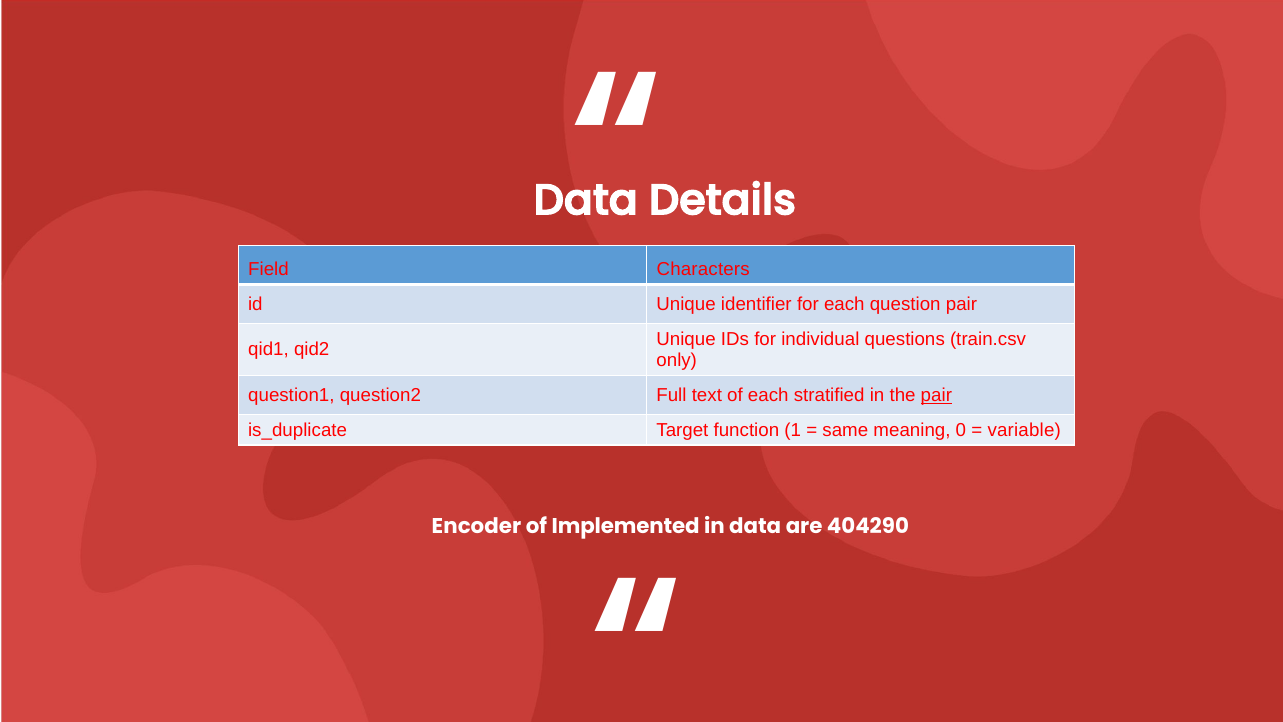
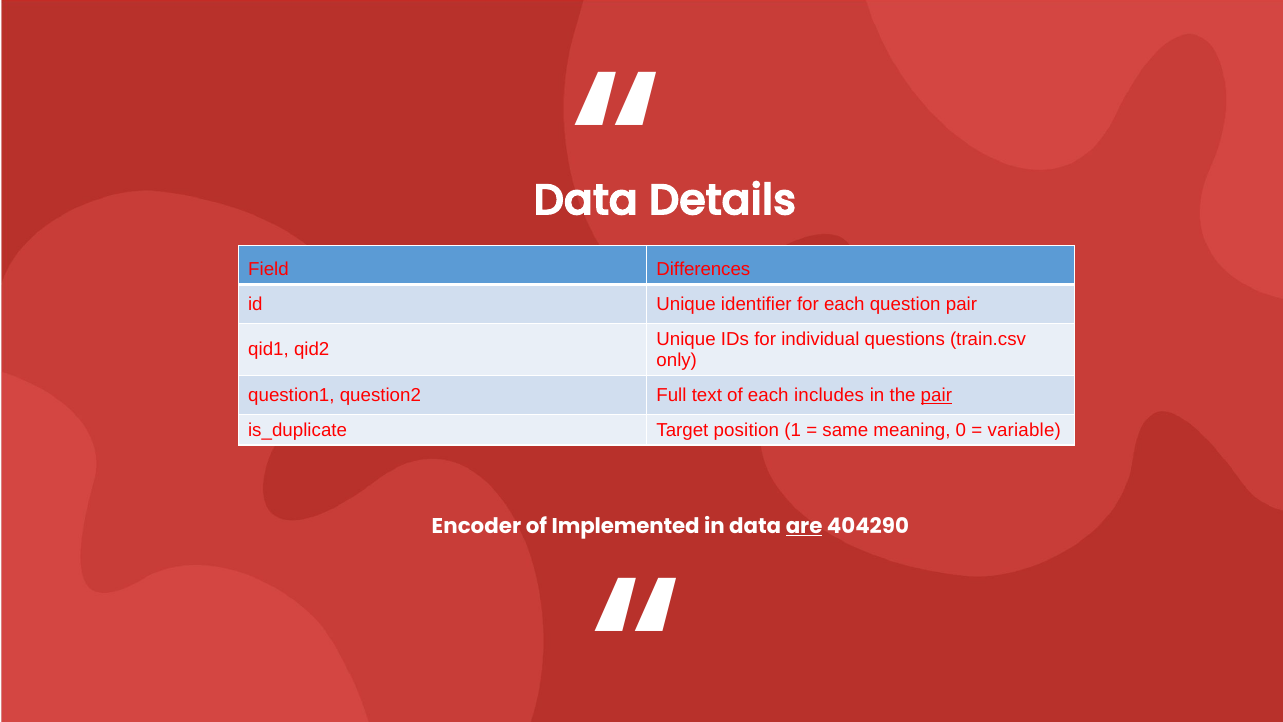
Characters: Characters -> Differences
stratified: stratified -> includes
function: function -> position
are underline: none -> present
